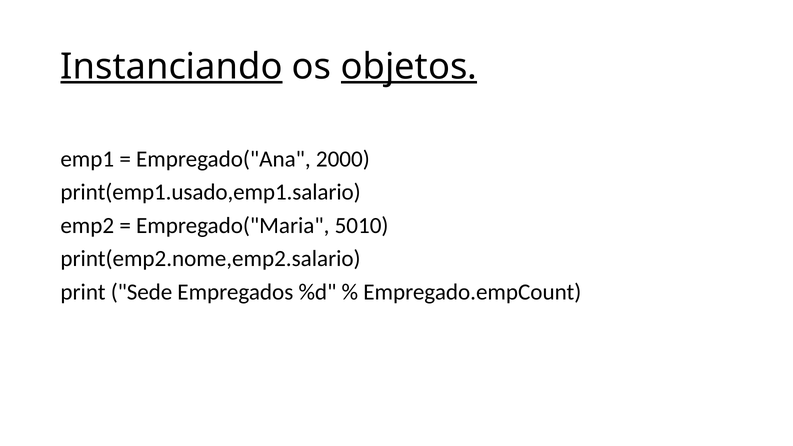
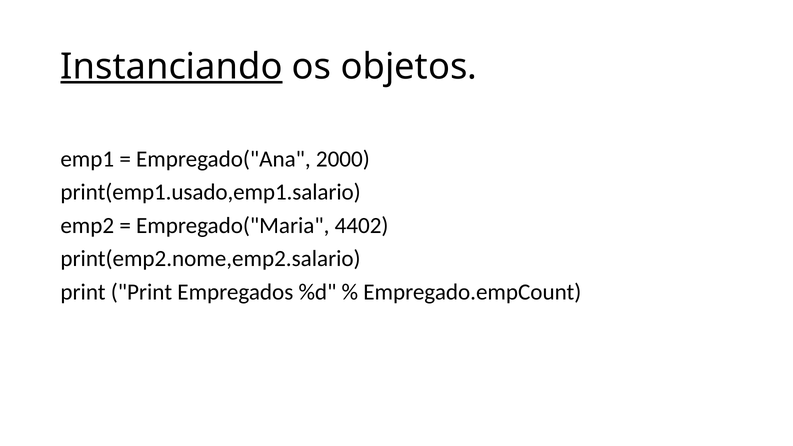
objetos underline: present -> none
5010: 5010 -> 4402
print Sede: Sede -> Print
